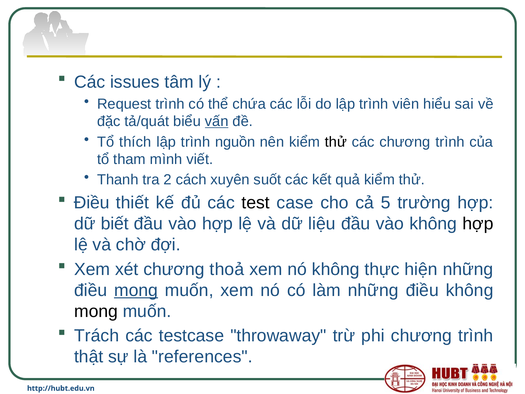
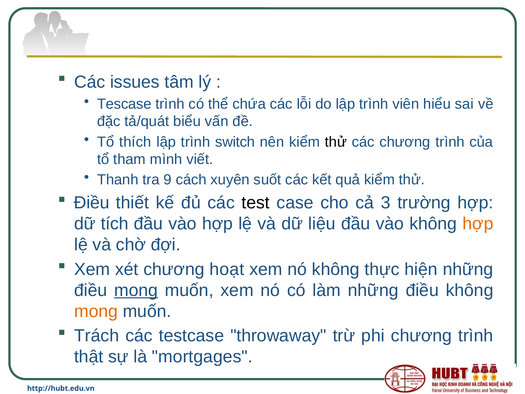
Request: Request -> Tescase
vấn underline: present -> none
nguồn: nguồn -> switch
2: 2 -> 9
5: 5 -> 3
biết: biết -> tích
hợp at (478, 224) colour: black -> orange
thoả: thoả -> hoạt
mong at (96, 311) colour: black -> orange
references: references -> mortgages
